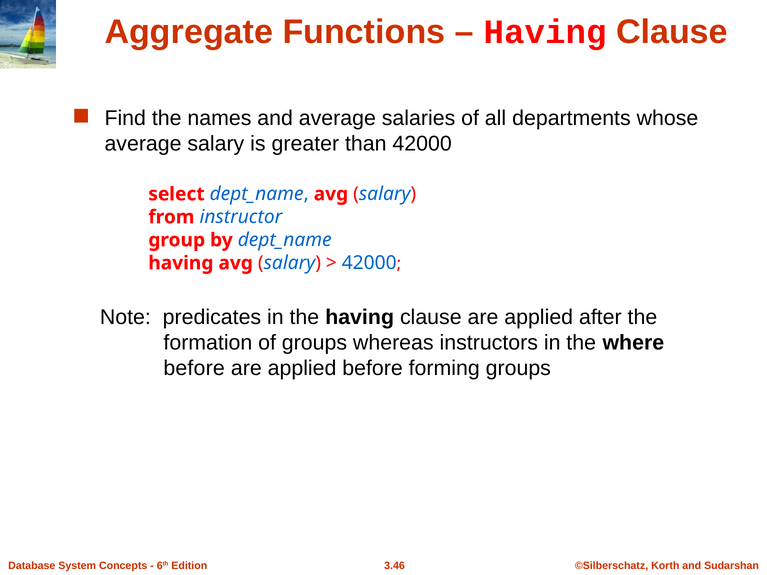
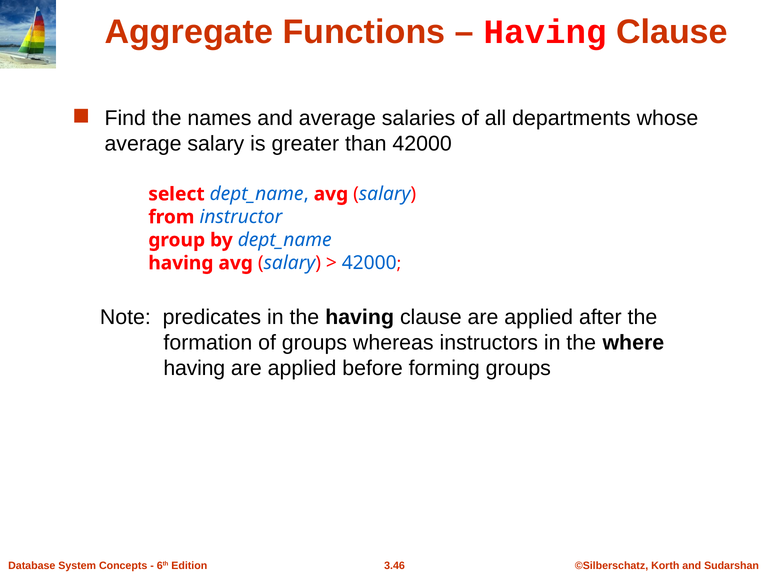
before at (194, 369): before -> having
